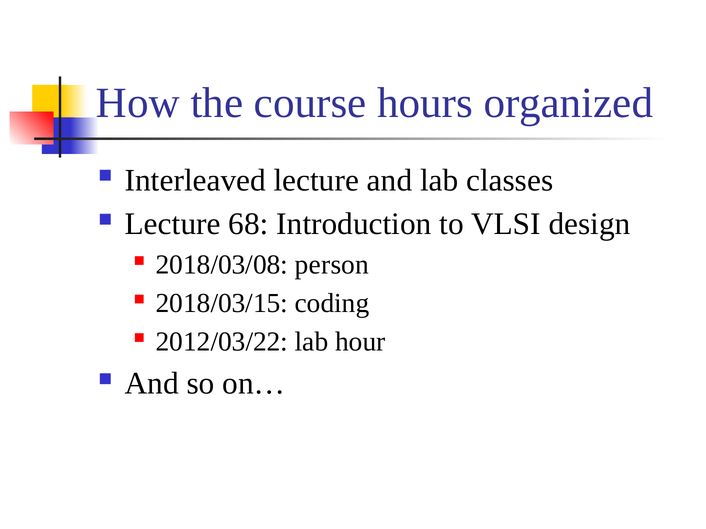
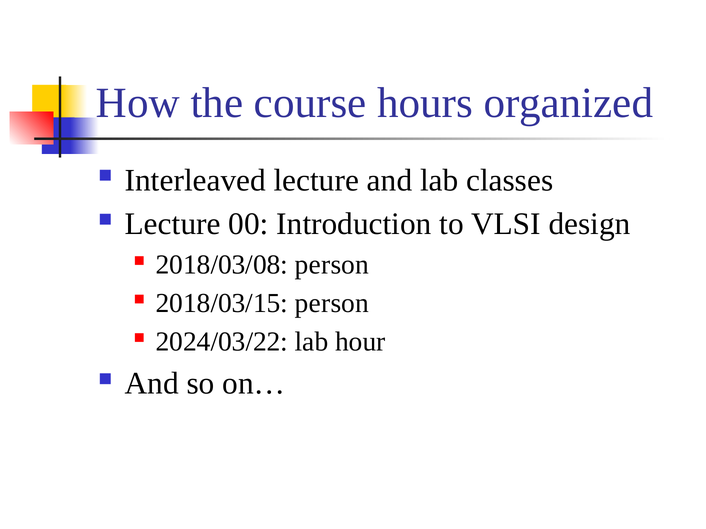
68: 68 -> 00
2018/03/15 coding: coding -> person
2012/03/22: 2012/03/22 -> 2024/03/22
